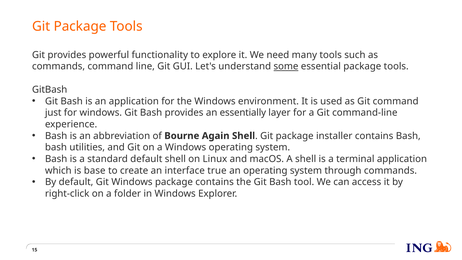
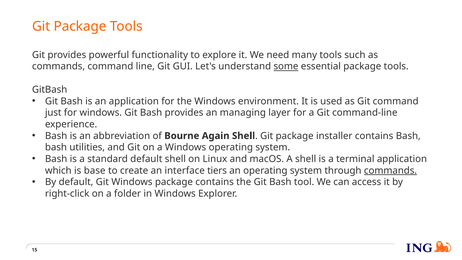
essentially: essentially -> managing
true: true -> tiers
commands at (390, 170) underline: none -> present
